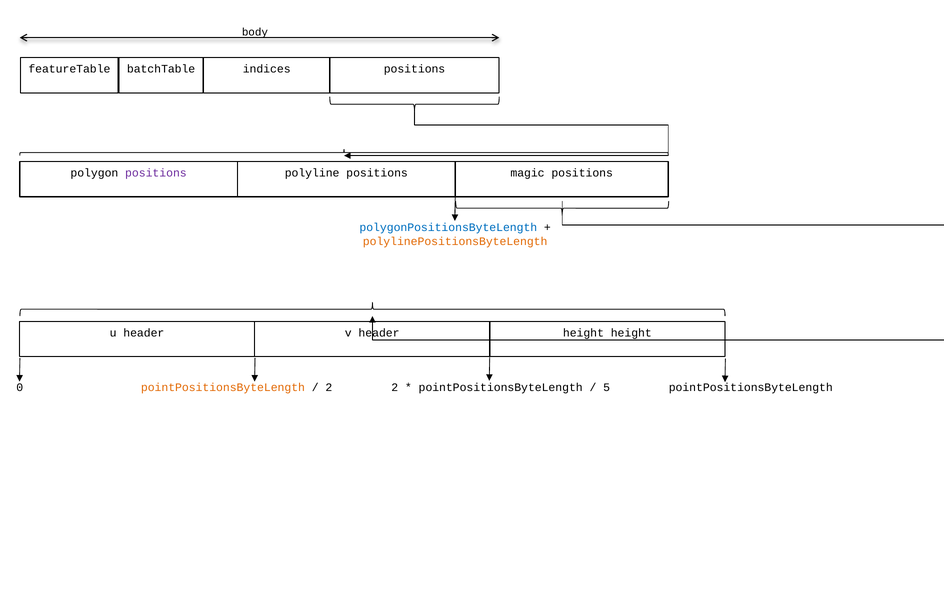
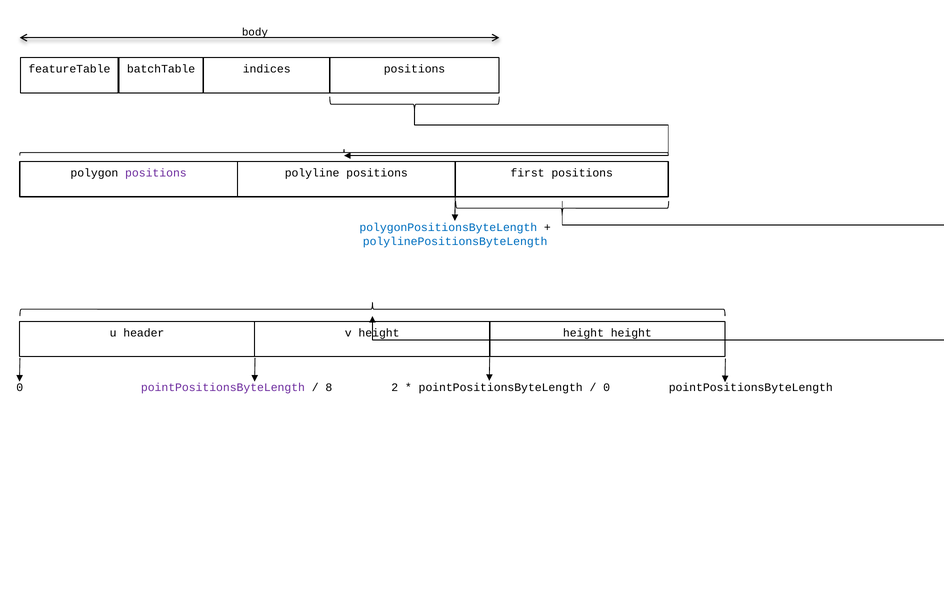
magic: magic -> first
polylinePositionsByteLength colour: orange -> blue
v header: header -> height
pointPositionsByteLength at (223, 387) colour: orange -> purple
2 at (329, 387): 2 -> 8
5 at (607, 387): 5 -> 0
